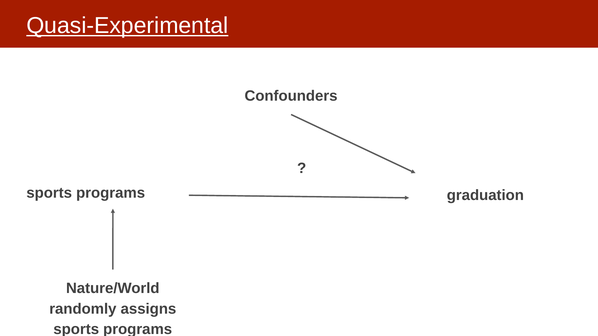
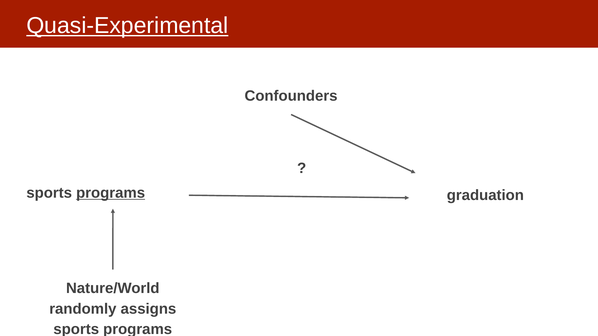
programs at (111, 193) underline: none -> present
